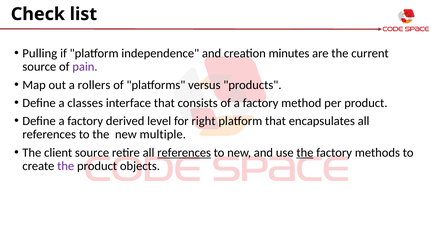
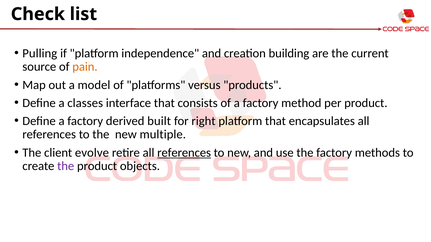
minutes: minutes -> building
pain colour: purple -> orange
rollers: rollers -> model
level: level -> built
client source: source -> evolve
the at (305, 153) underline: present -> none
